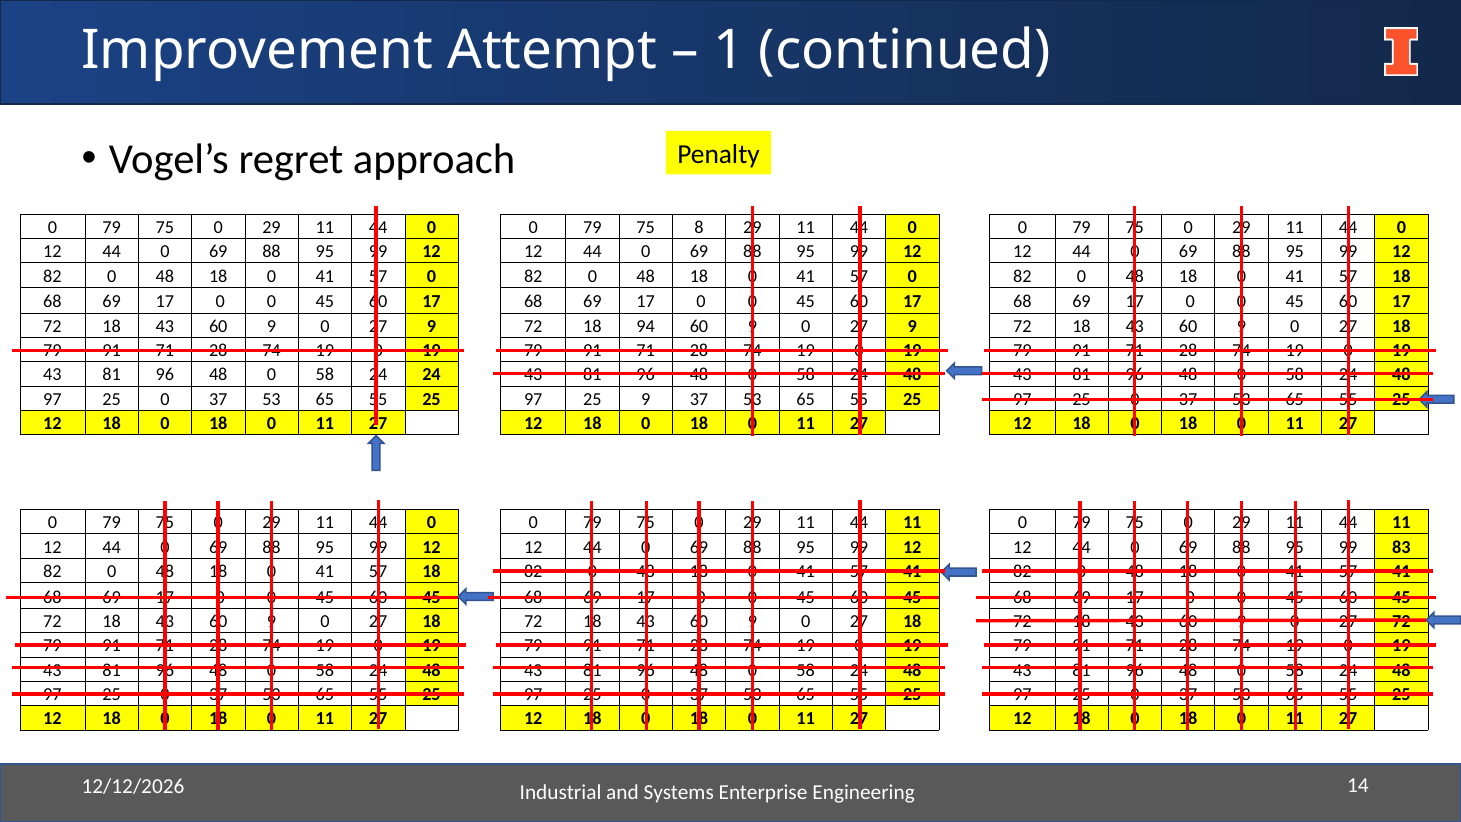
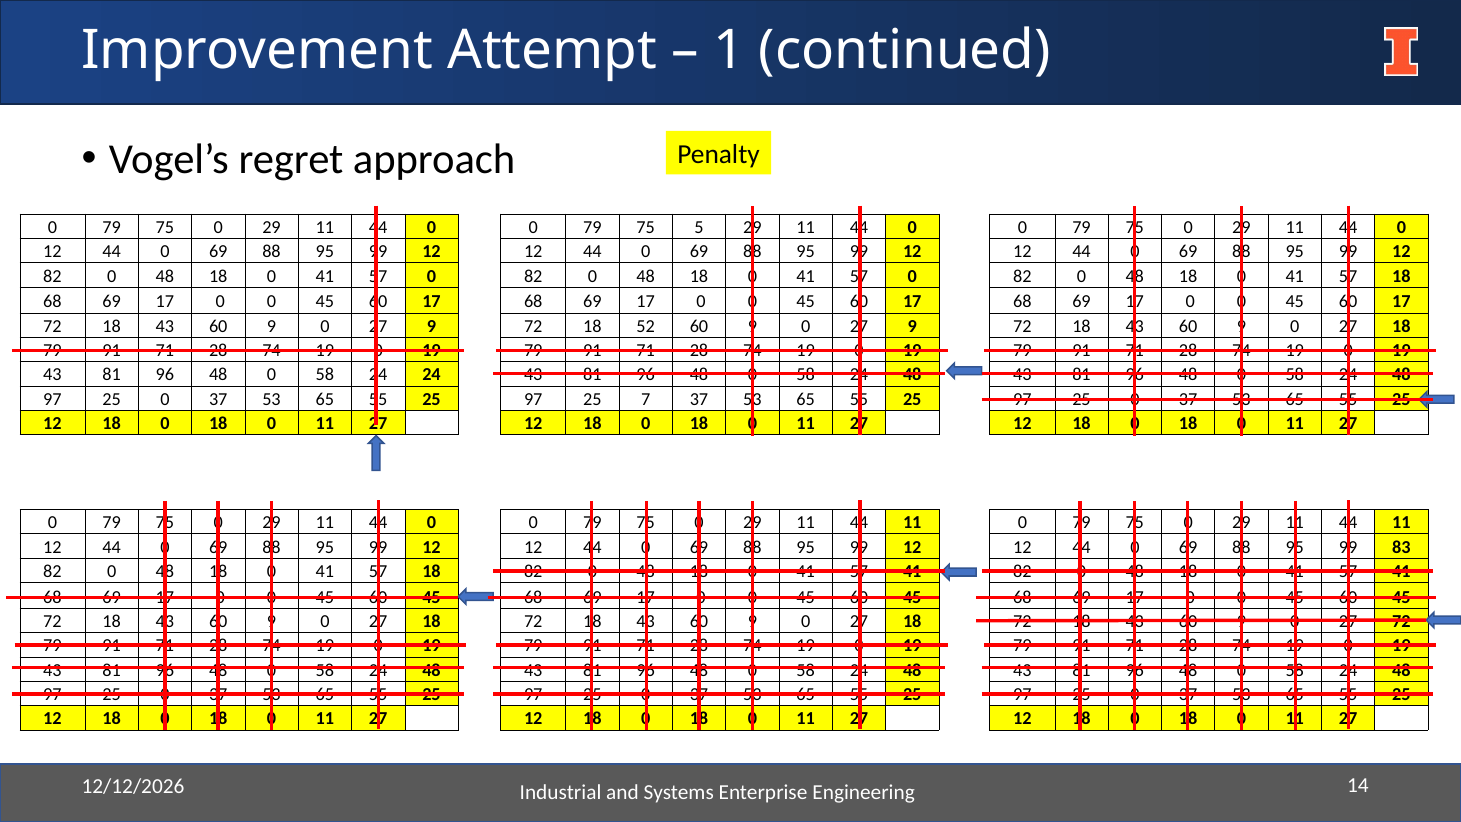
8: 8 -> 5
94: 94 -> 52
25 9: 9 -> 7
